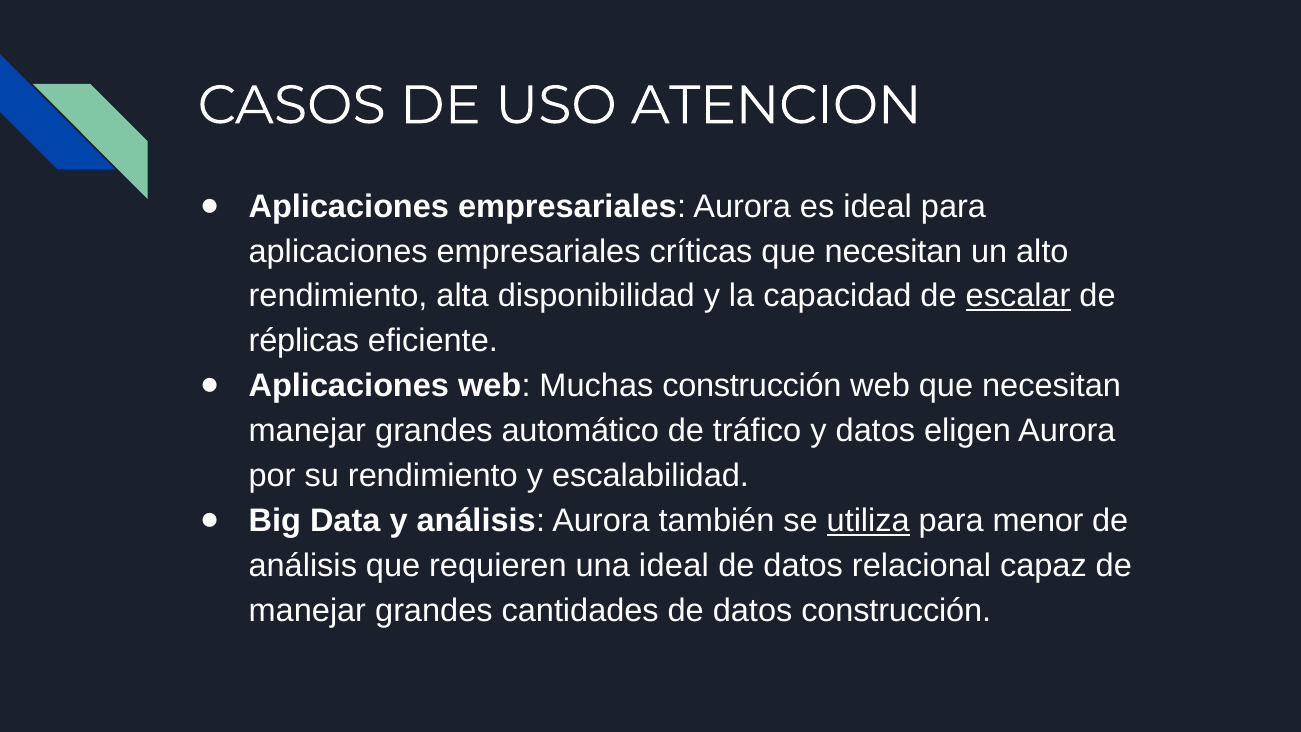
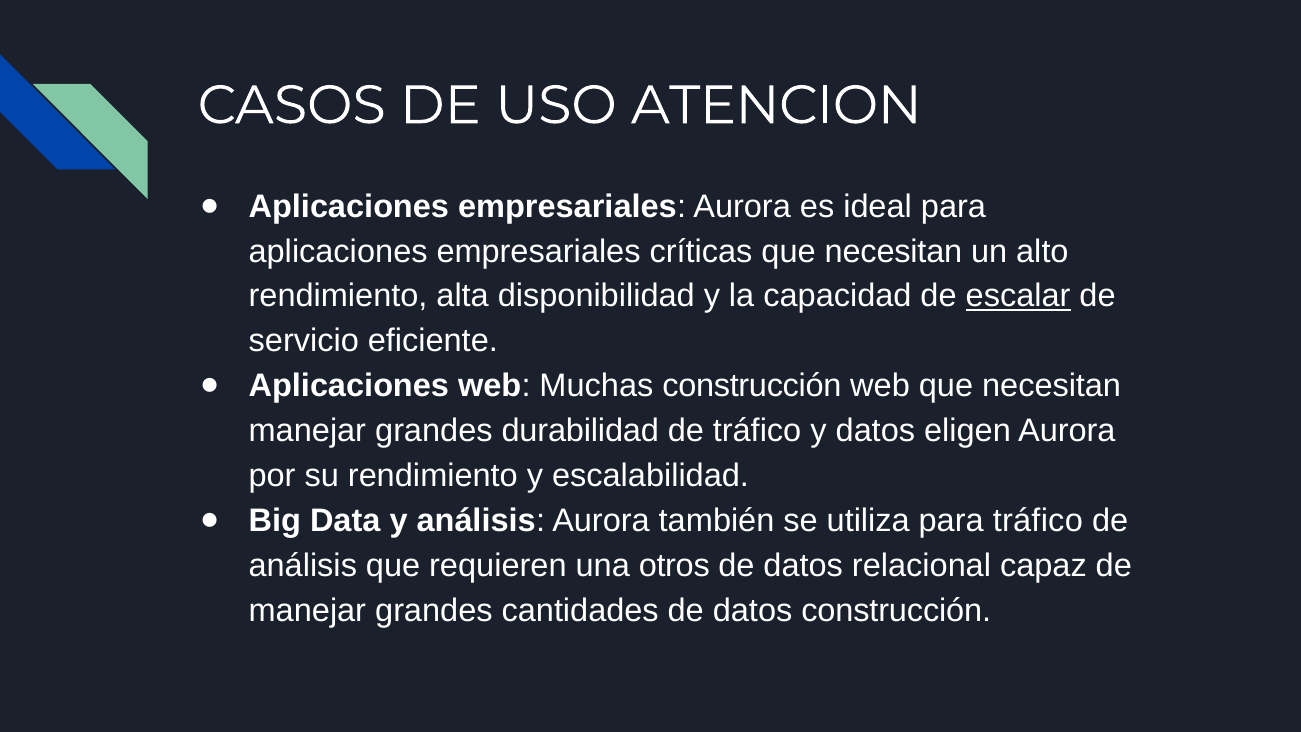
réplicas: réplicas -> servicio
automático: automático -> durabilidad
utiliza underline: present -> none
para menor: menor -> tráfico
una ideal: ideal -> otros
